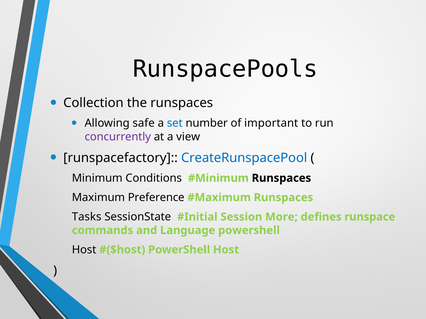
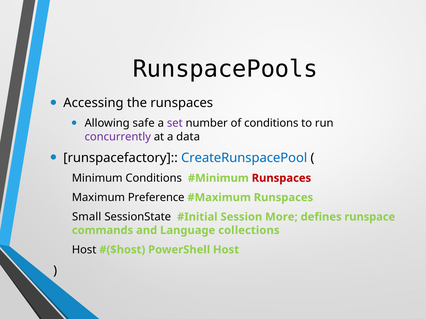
Collection: Collection -> Accessing
set colour: blue -> purple
of important: important -> conditions
view: view -> data
Runspaces at (281, 178) colour: black -> red
Tasks: Tasks -> Small
Language powershell: powershell -> collections
